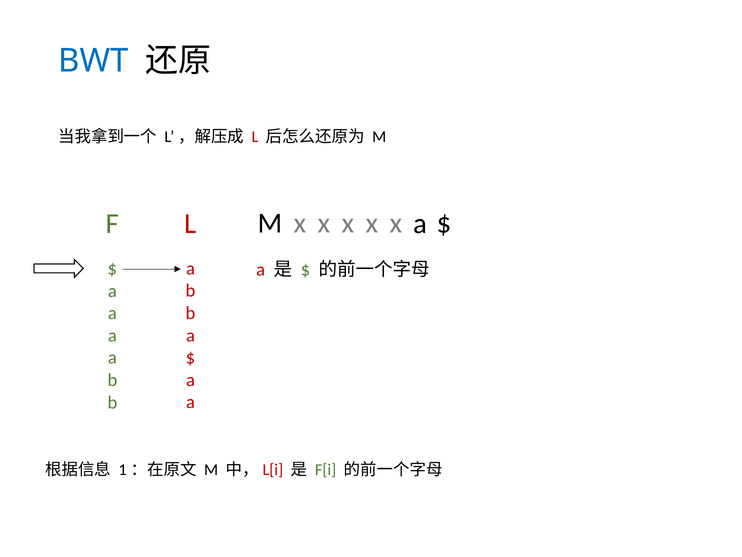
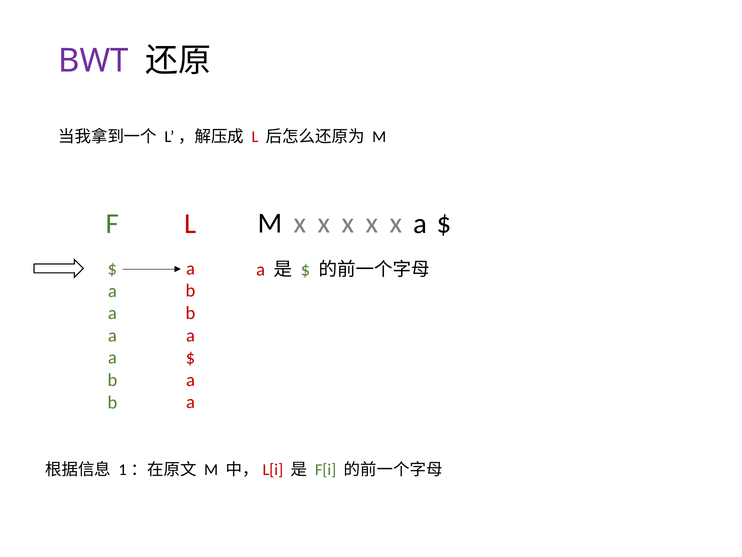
BWT colour: blue -> purple
